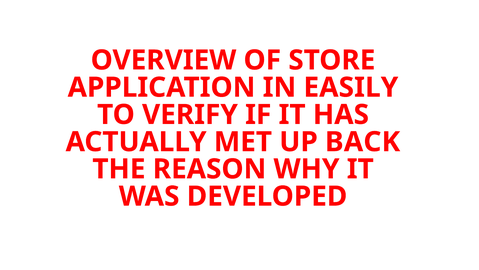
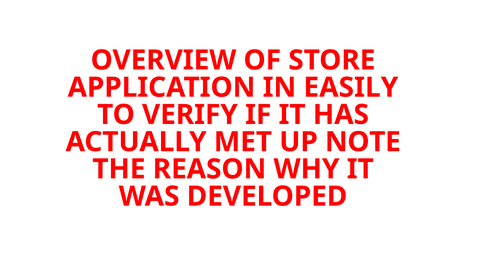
BACK: BACK -> NOTE
